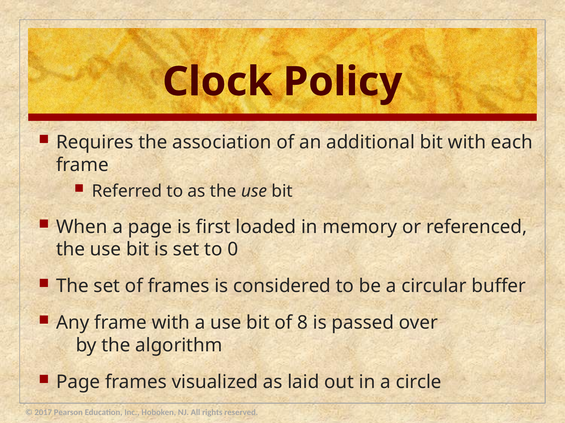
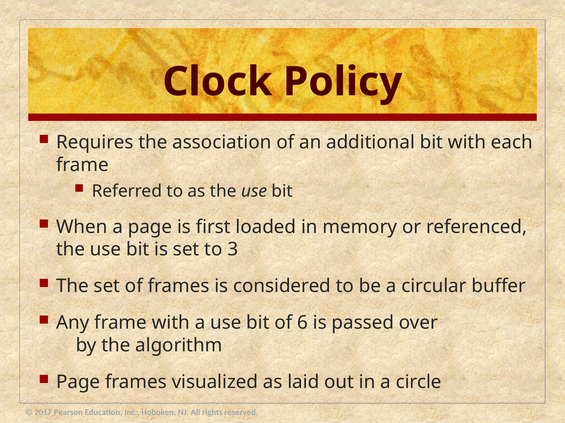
0: 0 -> 3
8: 8 -> 6
